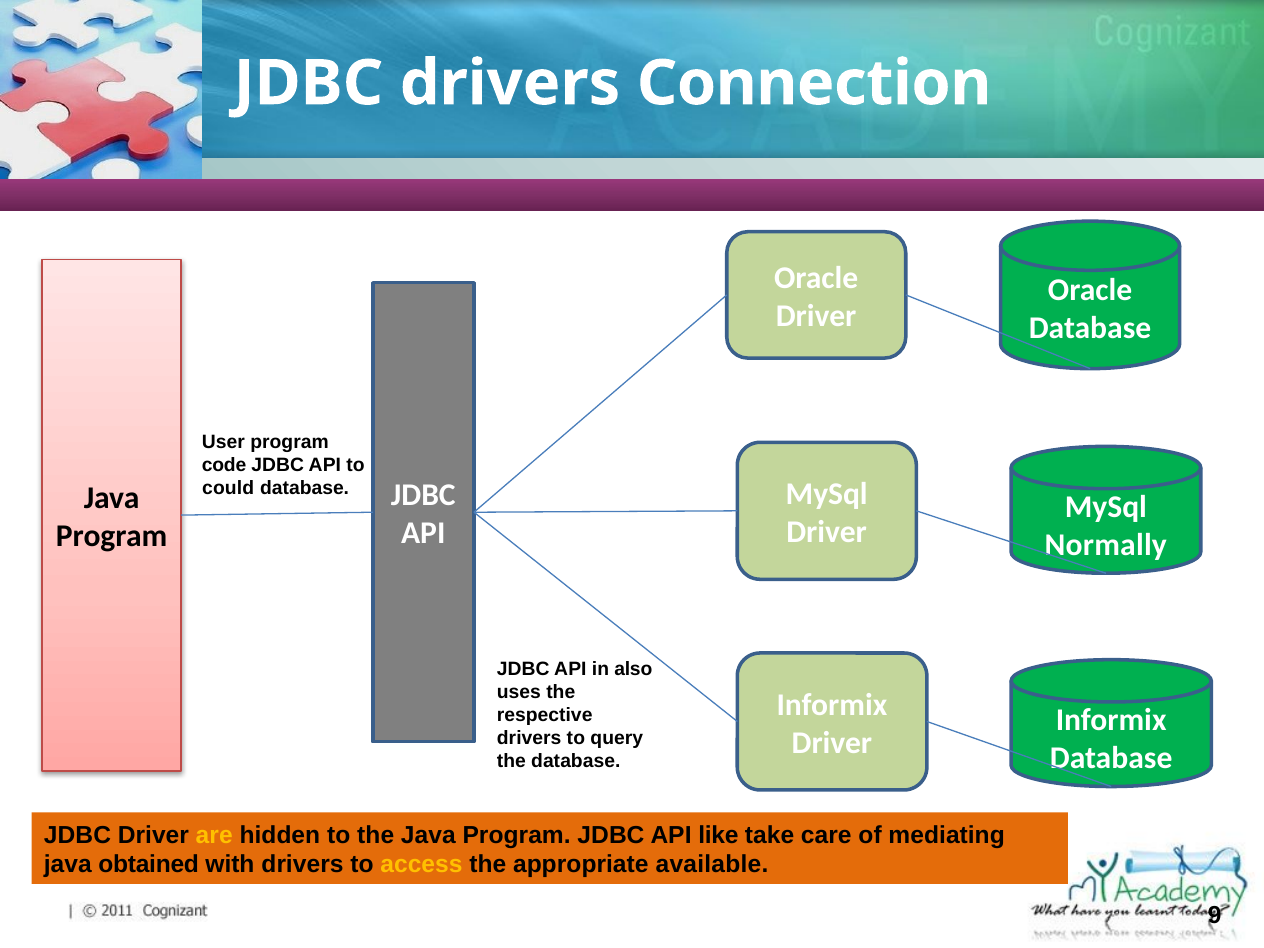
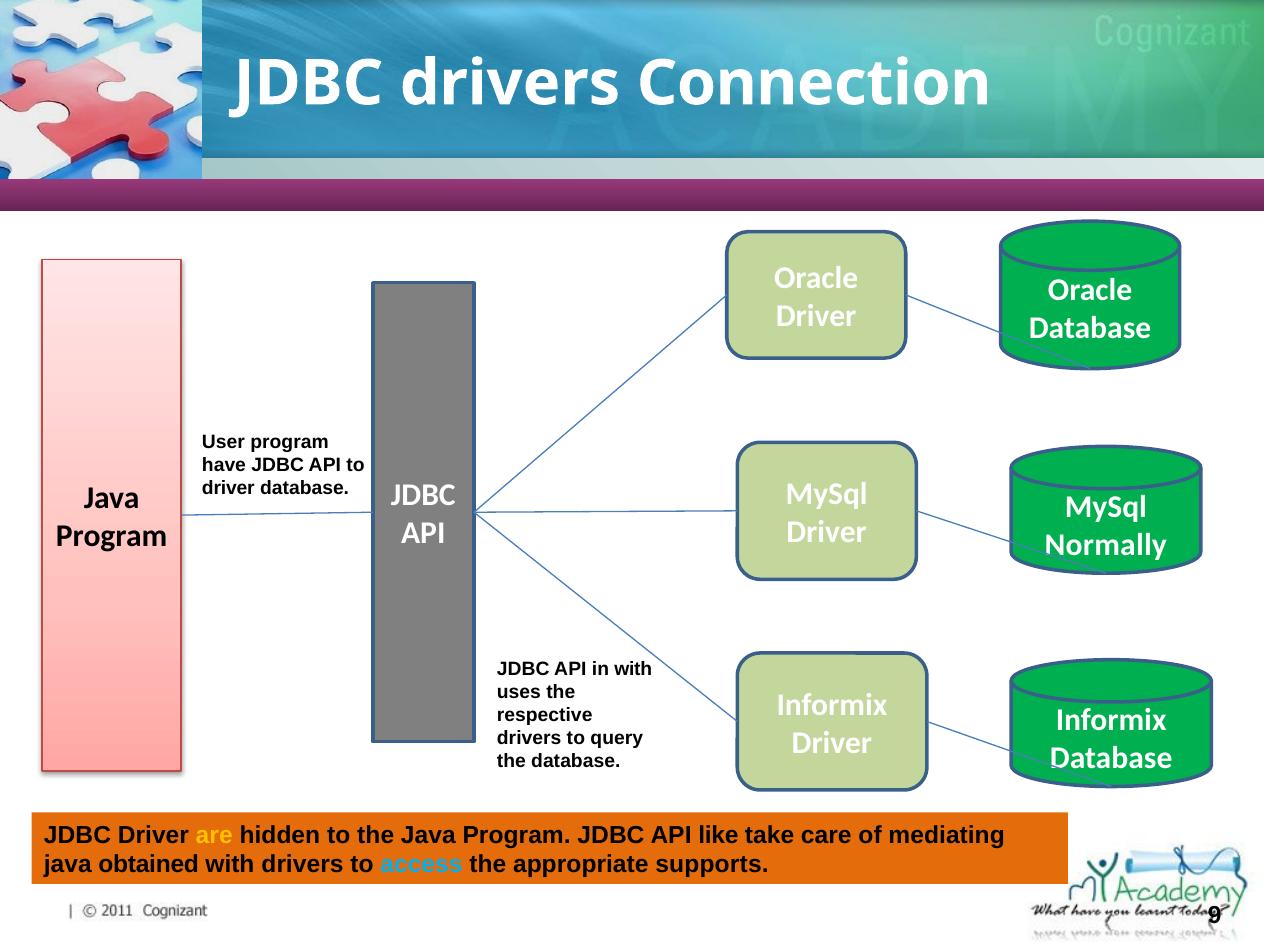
code: code -> have
could at (228, 488): could -> driver
in also: also -> with
access colour: yellow -> light blue
available: available -> supports
